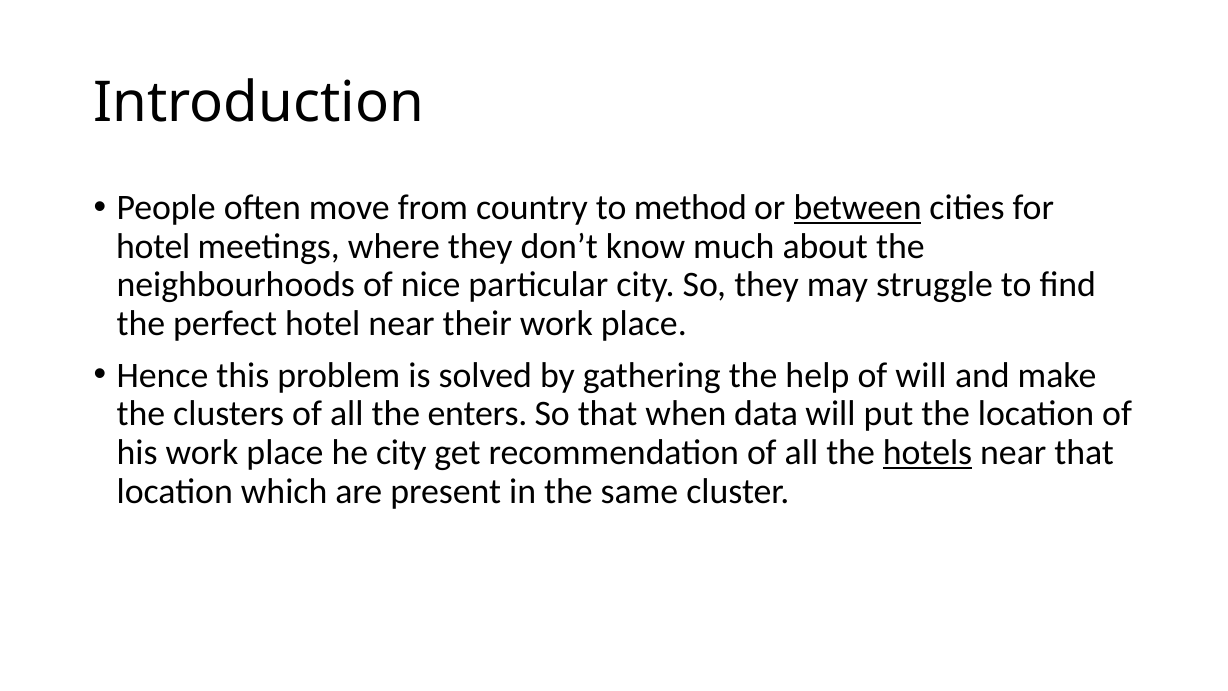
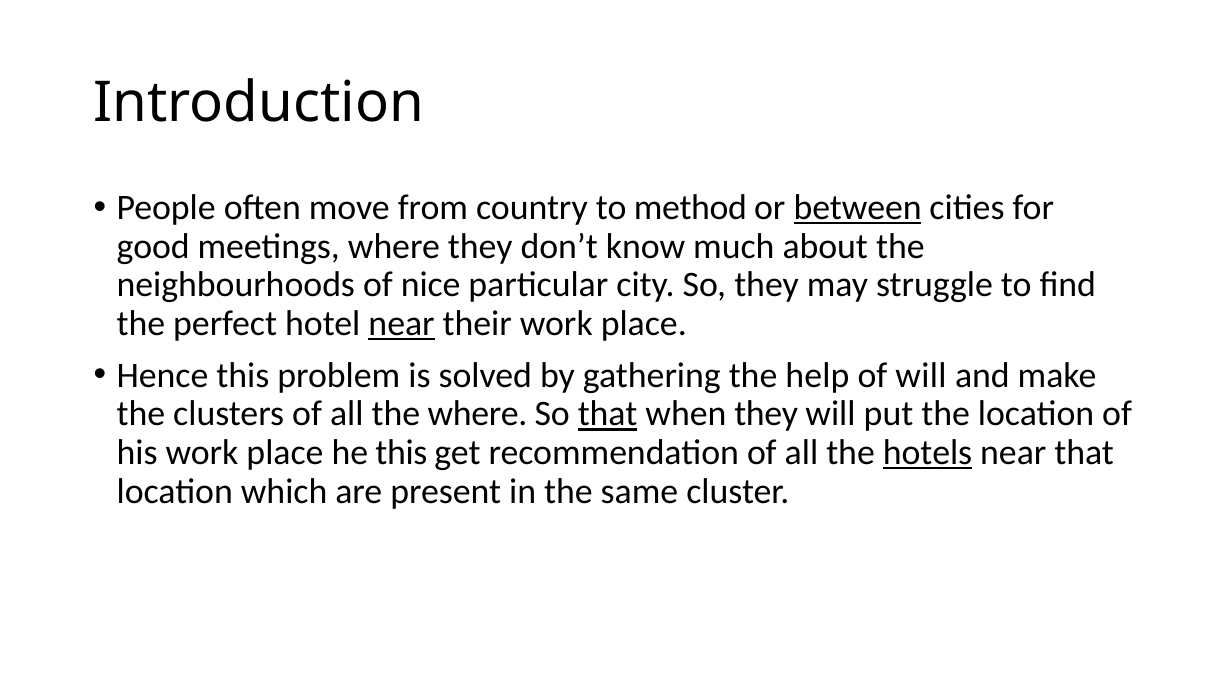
hotel at (153, 246): hotel -> good
near at (402, 324) underline: none -> present
the enters: enters -> where
that at (608, 414) underline: none -> present
when data: data -> they
he city: city -> this
